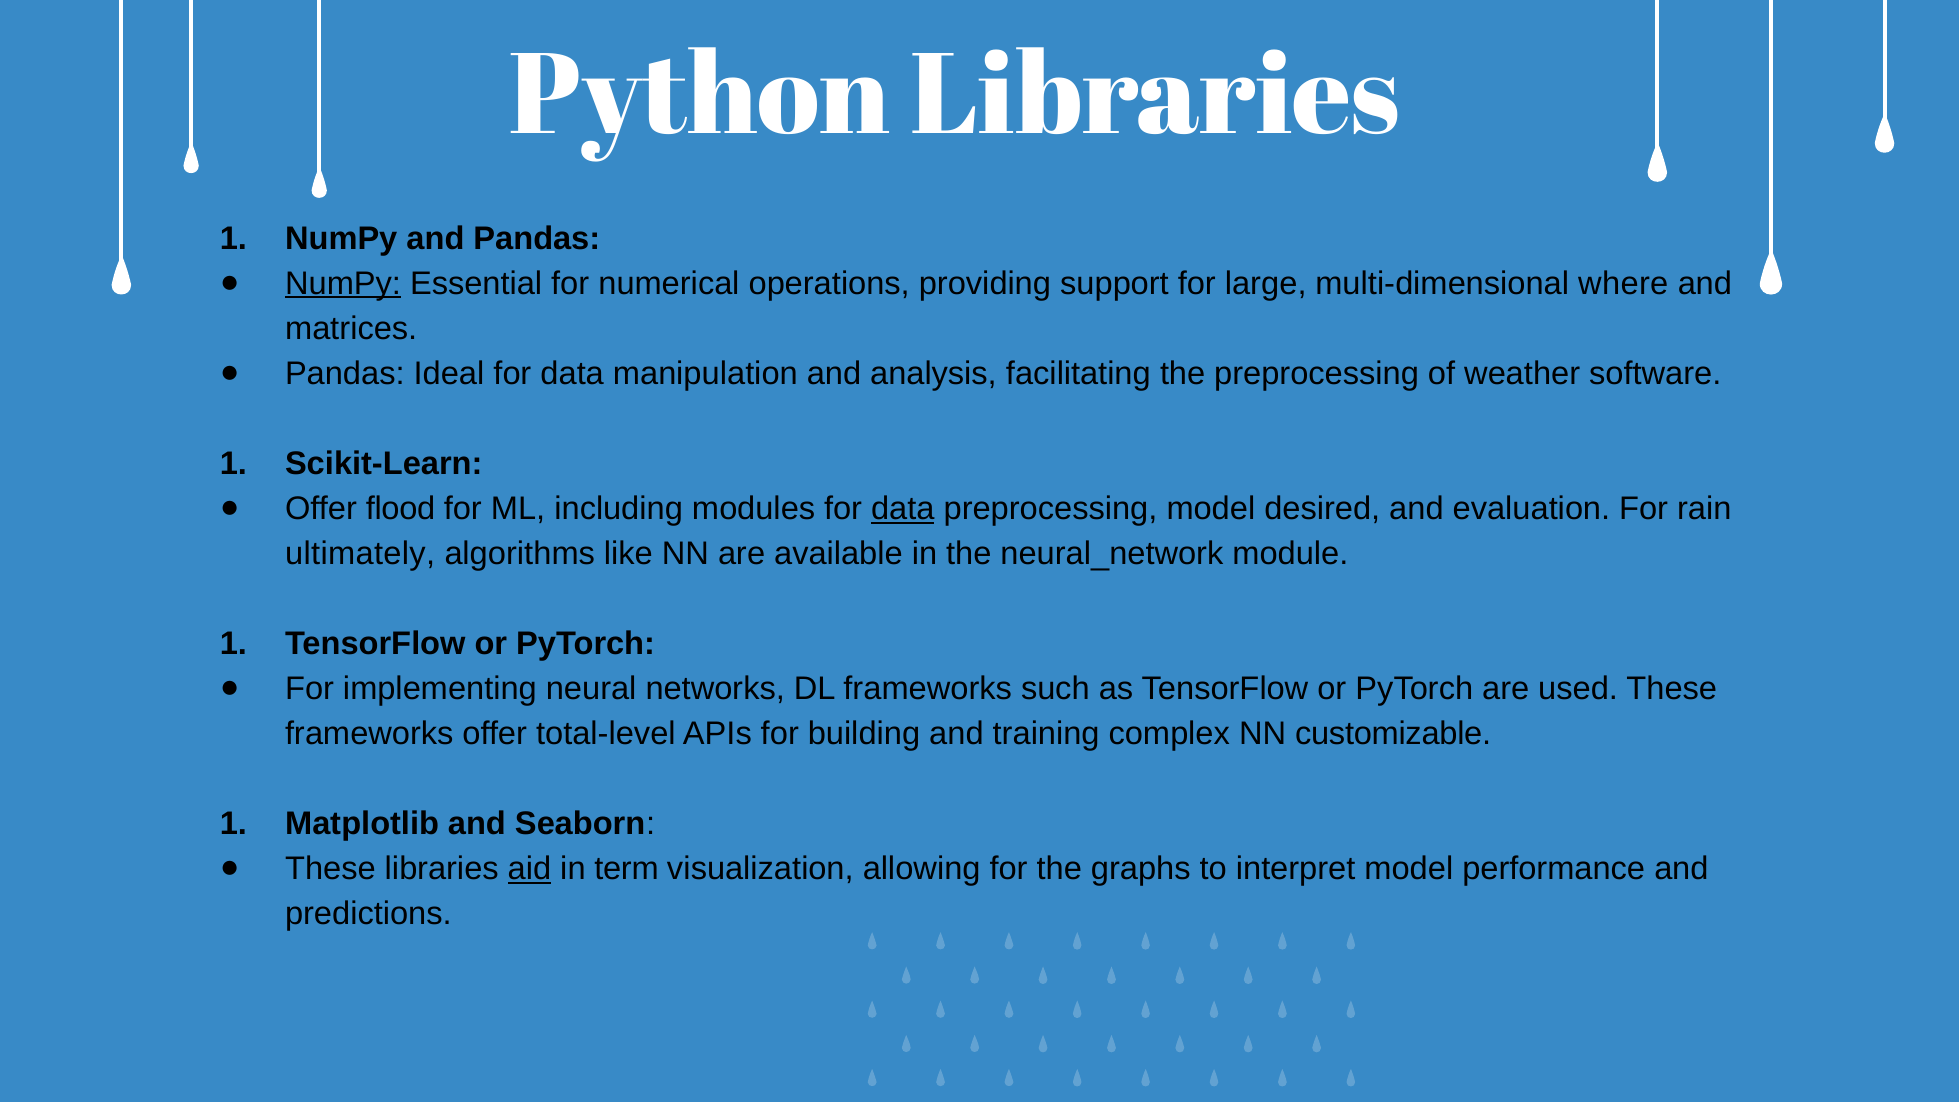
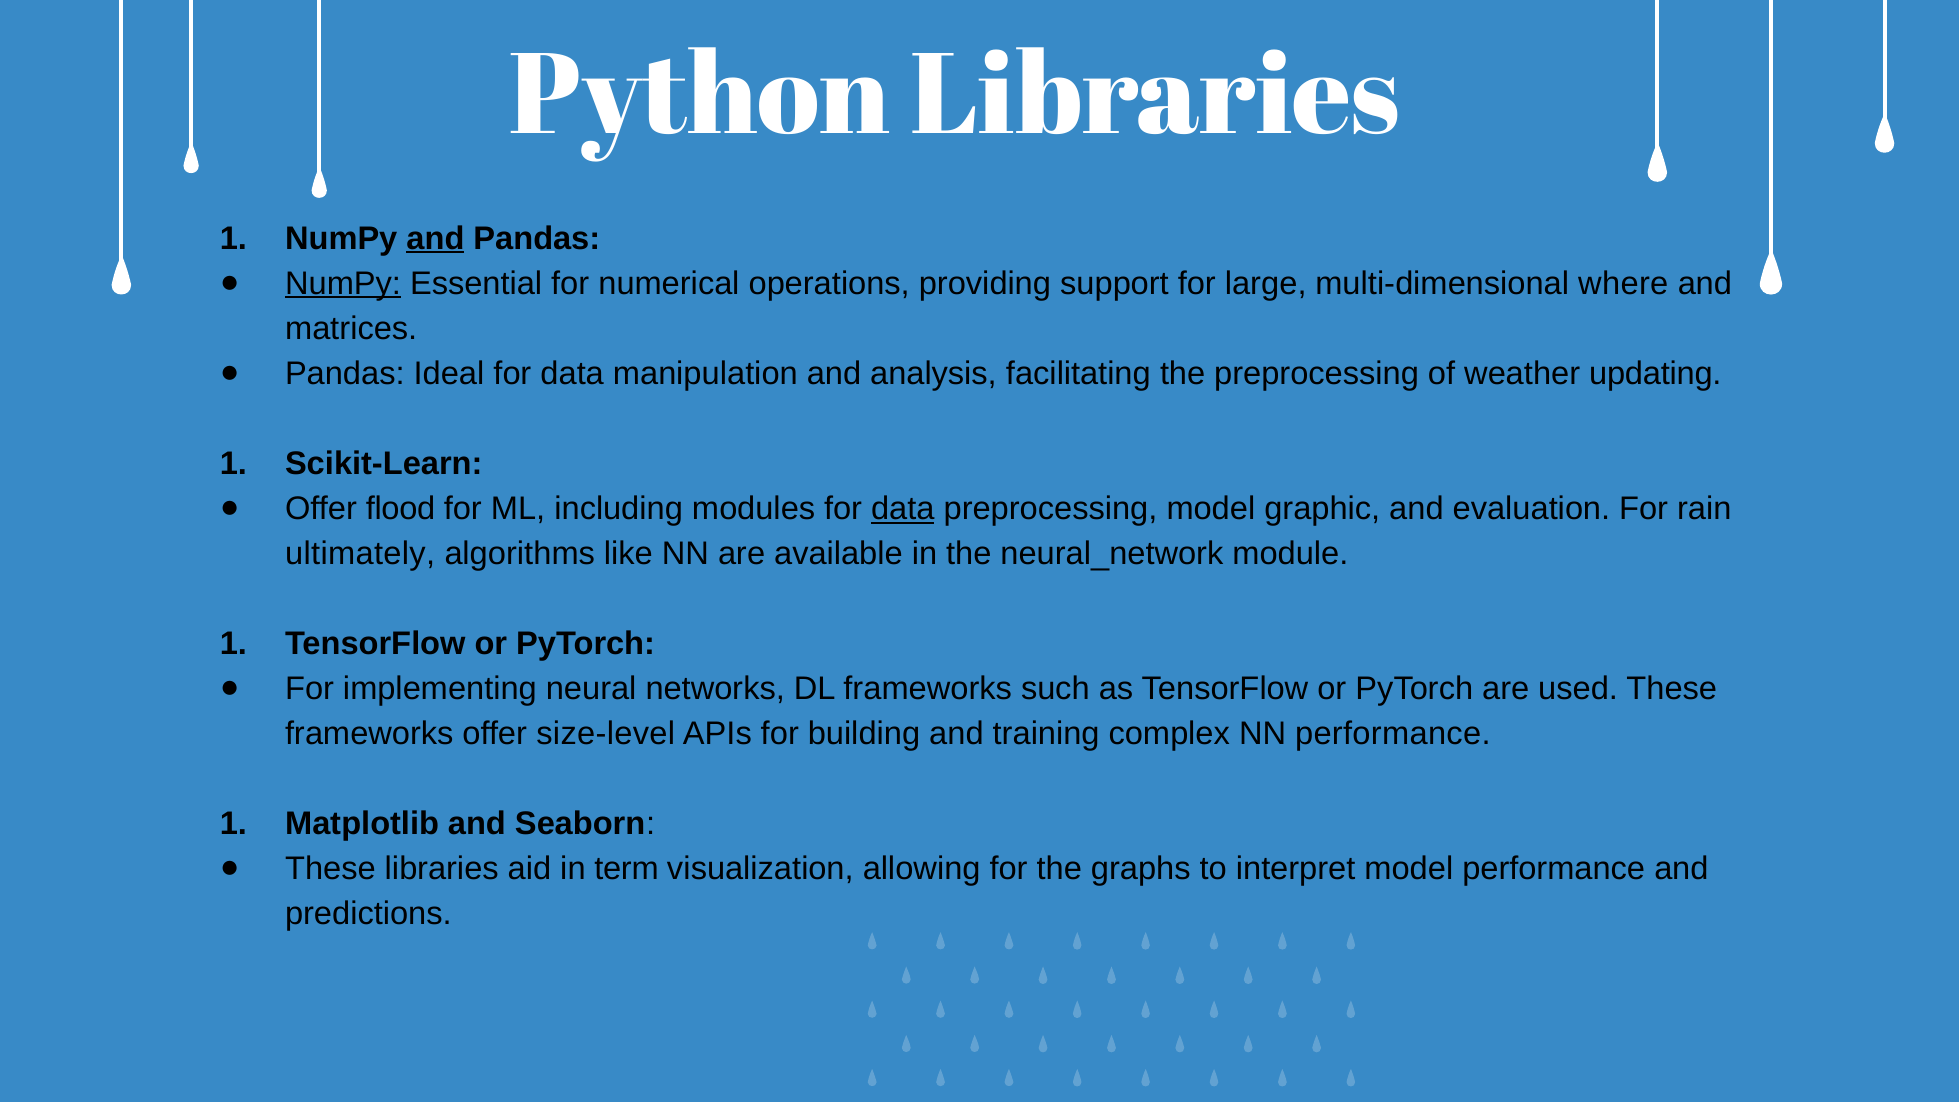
and at (435, 238) underline: none -> present
software: software -> updating
desired: desired -> graphic
total-level: total-level -> size-level
NN customizable: customizable -> performance
aid underline: present -> none
